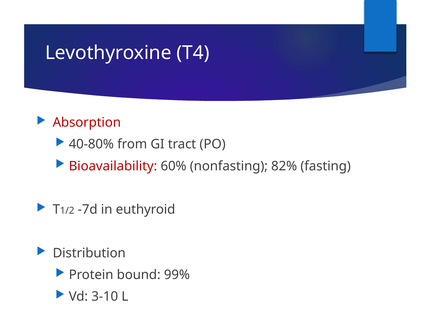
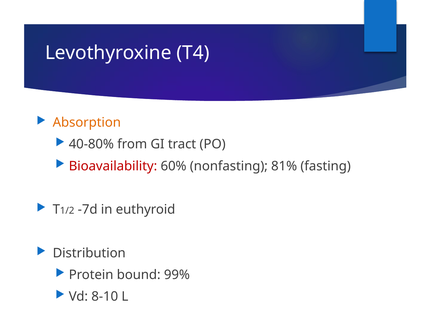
Absorption colour: red -> orange
82%: 82% -> 81%
3-10: 3-10 -> 8-10
